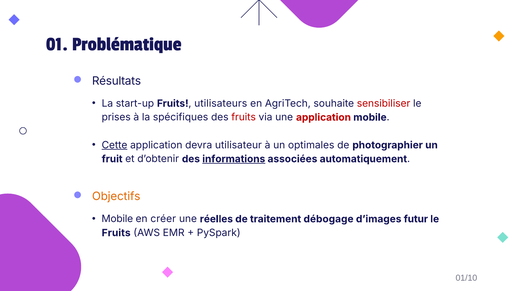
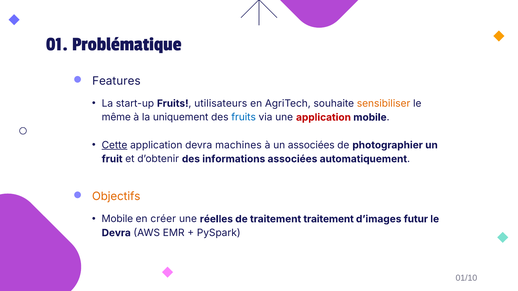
Résultats: Résultats -> Features
sensibiliser colour: red -> orange
prises: prises -> même
spécifiques: spécifiques -> uniquement
fruits at (244, 117) colour: red -> blue
utilisateur: utilisateur -> machines
un optimales: optimales -> associées
informations underline: present -> none
traitement débogage: débogage -> traitement
Fruits at (116, 233): Fruits -> Devra
